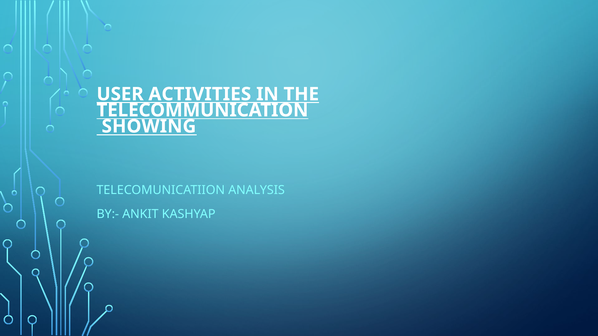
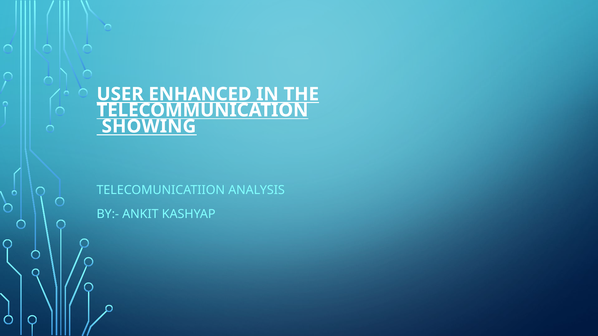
ACTIVITIES: ACTIVITIES -> ENHANCED
